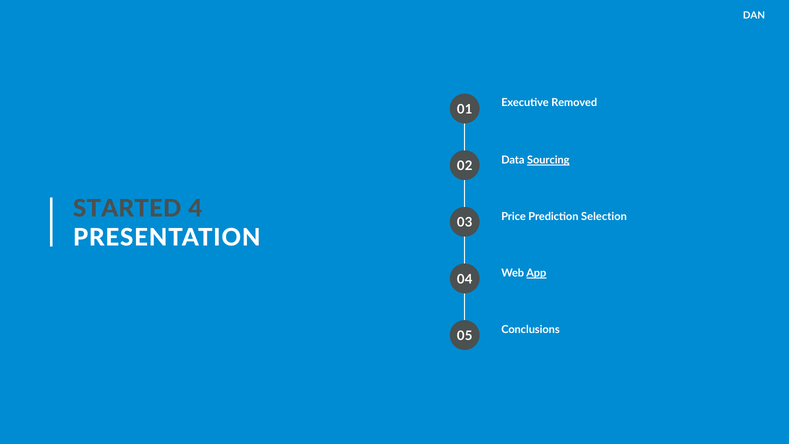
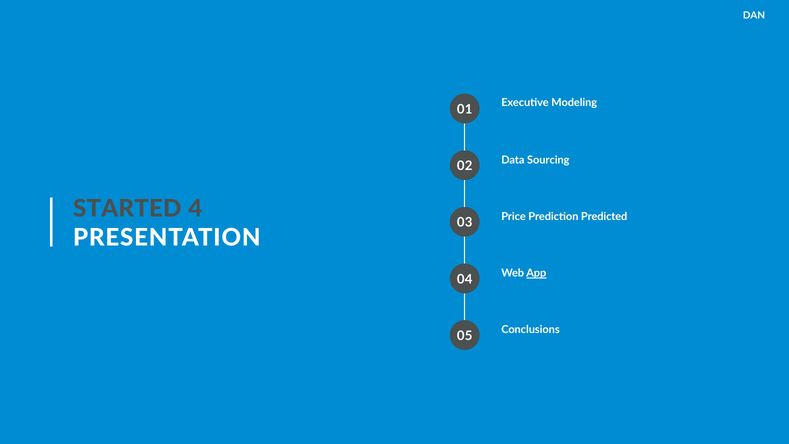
Removed: Removed -> Modeling
Sourcing underline: present -> none
Selection: Selection -> Predicted
